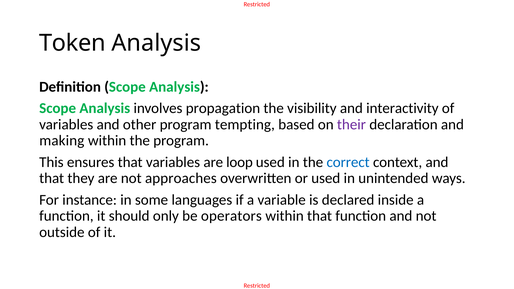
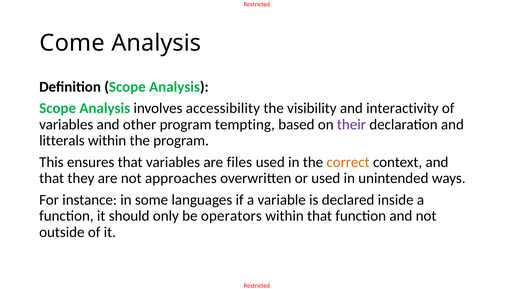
Token: Token -> Come
propagation: propagation -> accessibility
making: making -> litterals
loop: loop -> files
correct colour: blue -> orange
